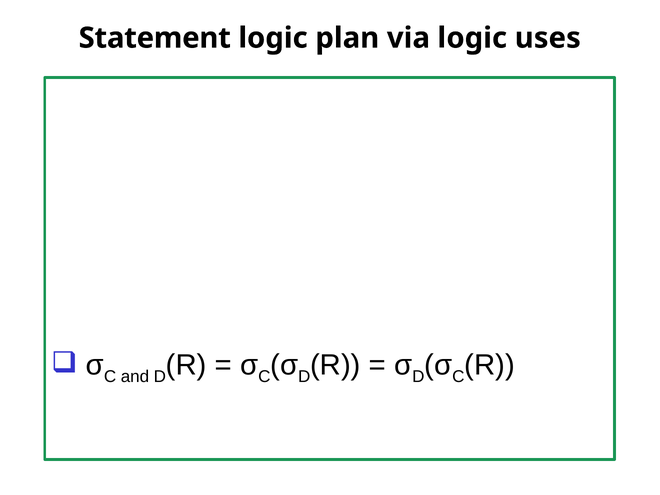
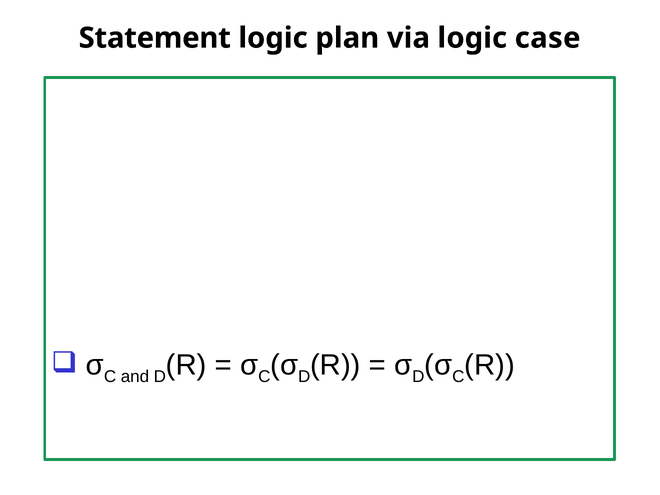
uses: uses -> case
